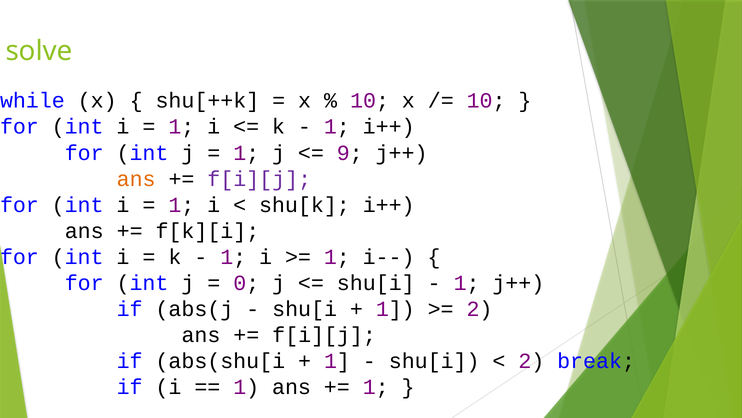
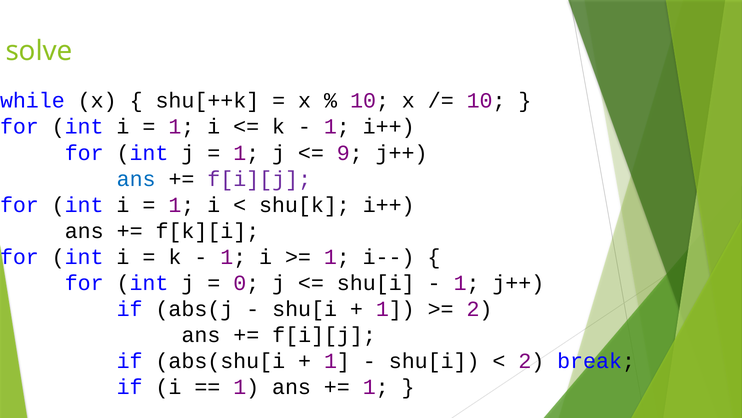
ans at (136, 179) colour: orange -> blue
